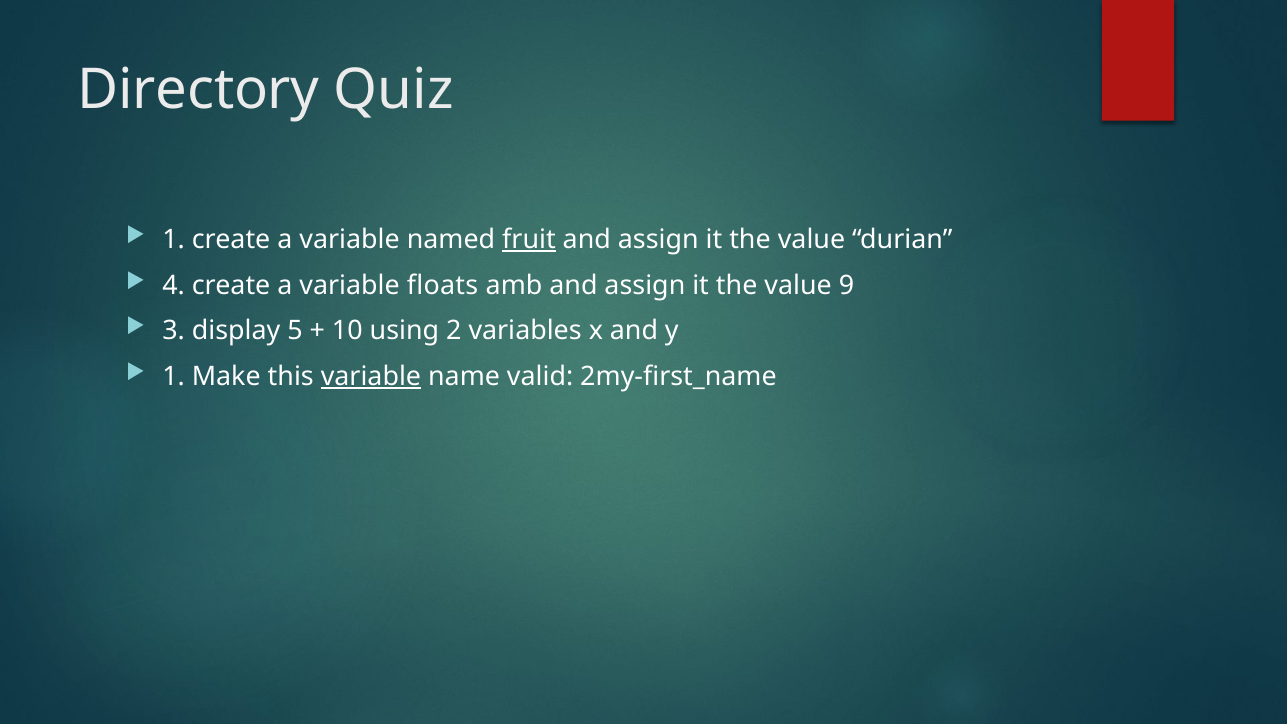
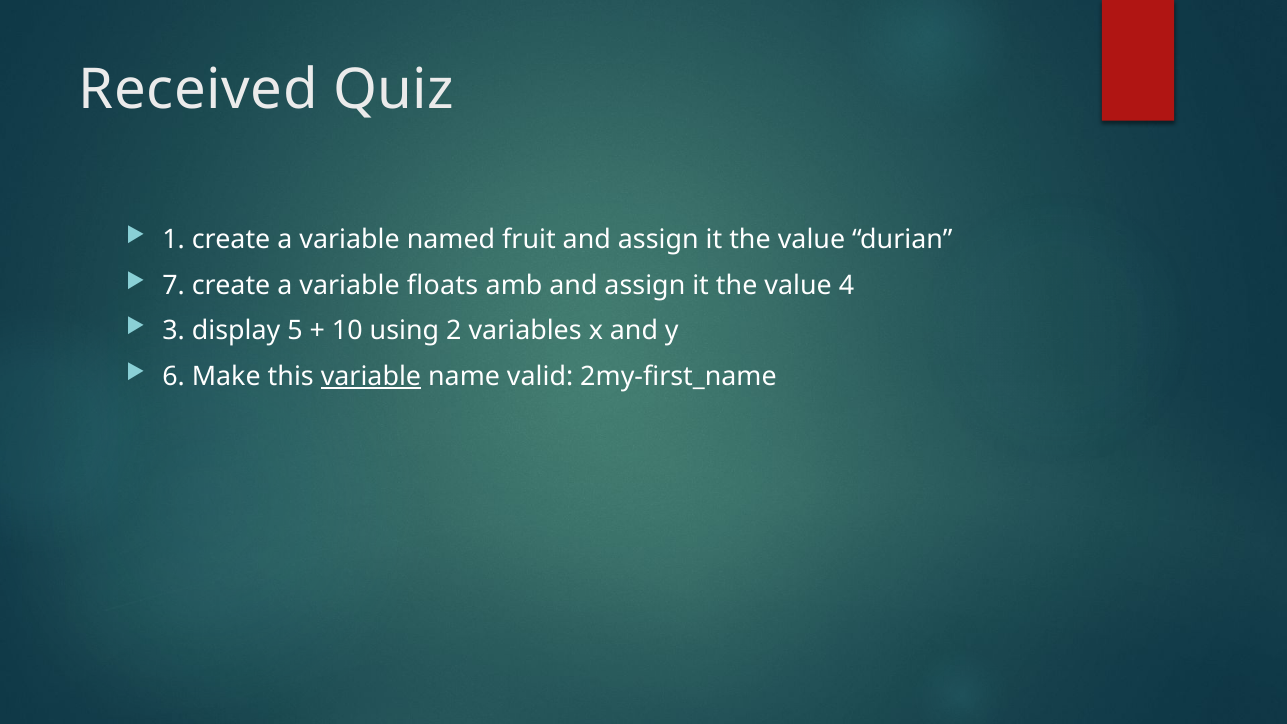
Directory: Directory -> Received
fruit underline: present -> none
4: 4 -> 7
9: 9 -> 4
1 at (174, 376): 1 -> 6
